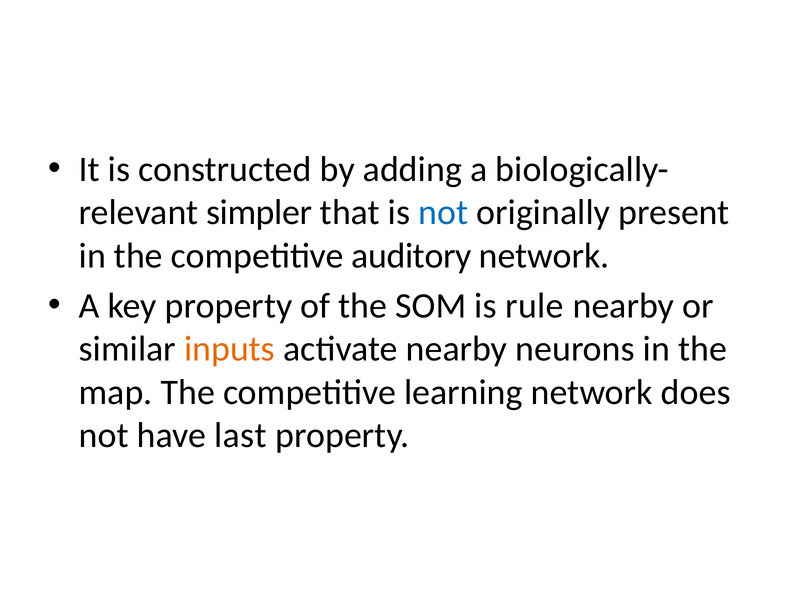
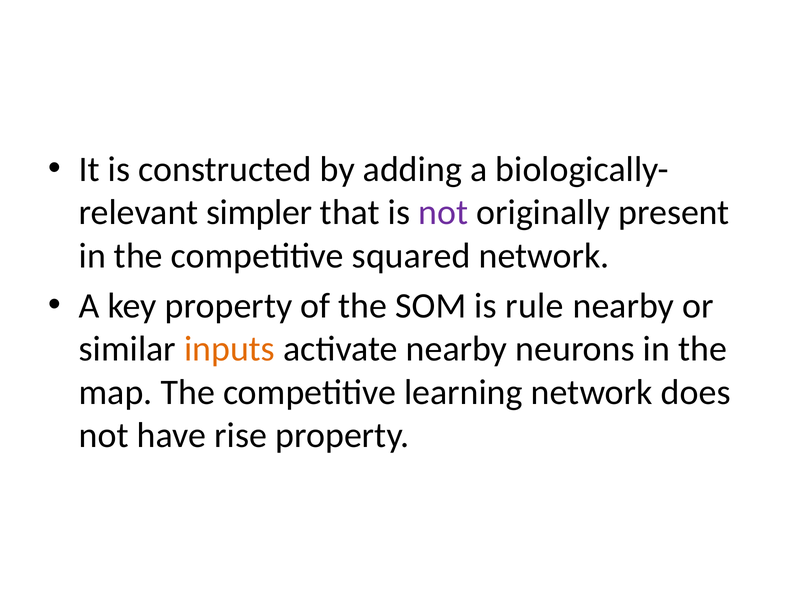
not at (443, 213) colour: blue -> purple
auditory: auditory -> squared
last: last -> rise
